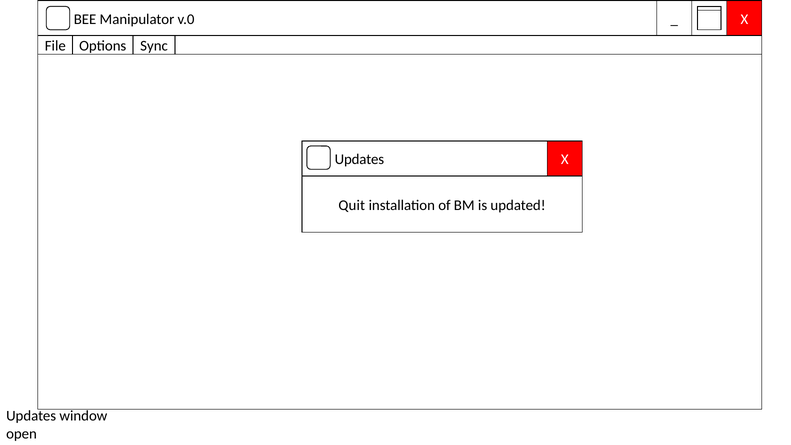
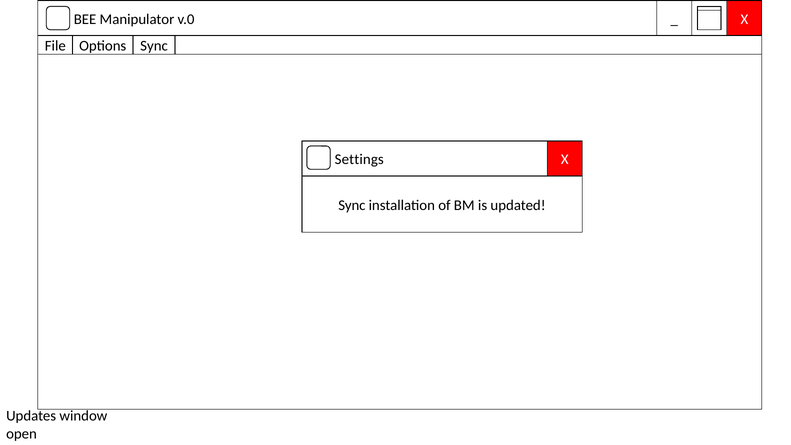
Updates at (359, 159): Updates -> Settings
Quit at (352, 205): Quit -> Sync
